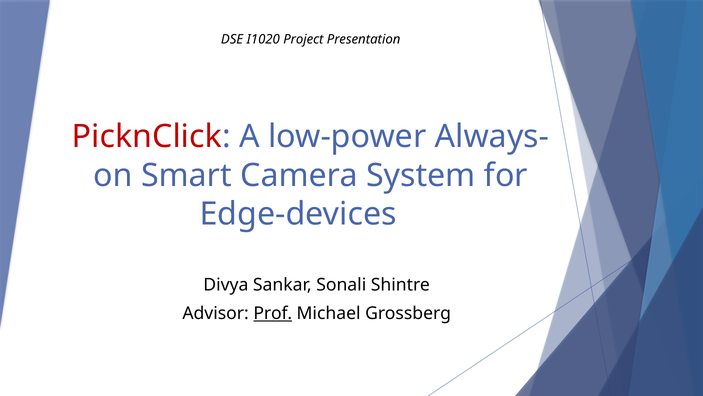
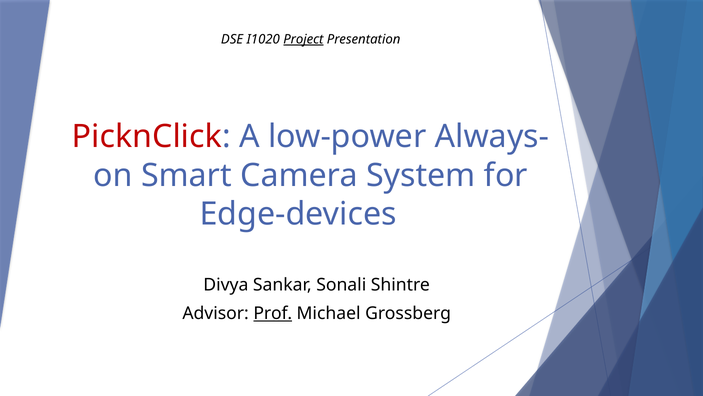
Project underline: none -> present
